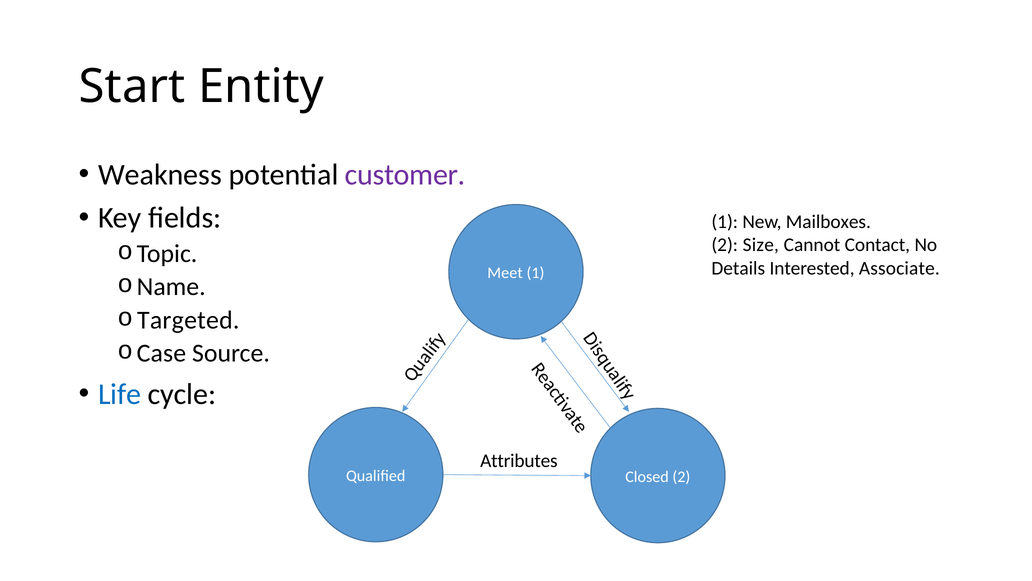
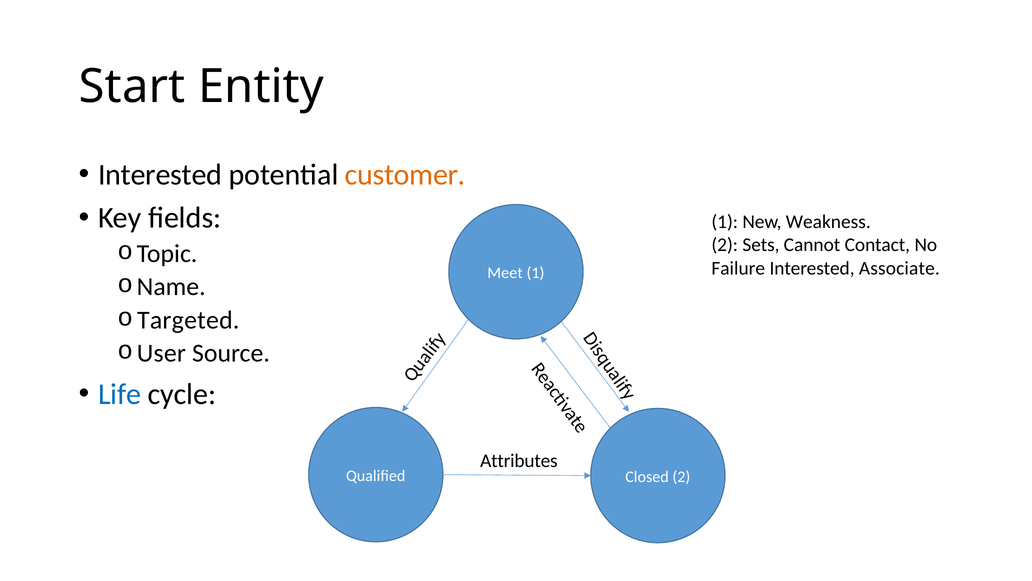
Weakness at (160, 174): Weakness -> Interested
customer colour: purple -> orange
Mailboxes: Mailboxes -> Weakness
Size: Size -> Sets
Details: Details -> Failure
Case: Case -> User
